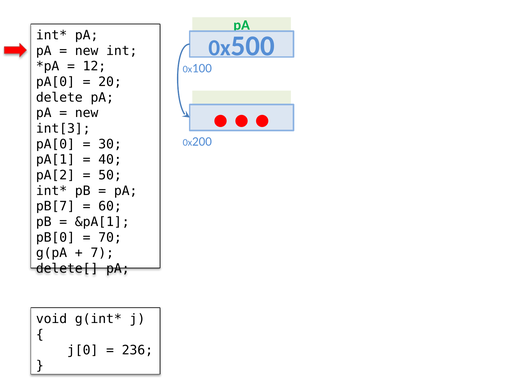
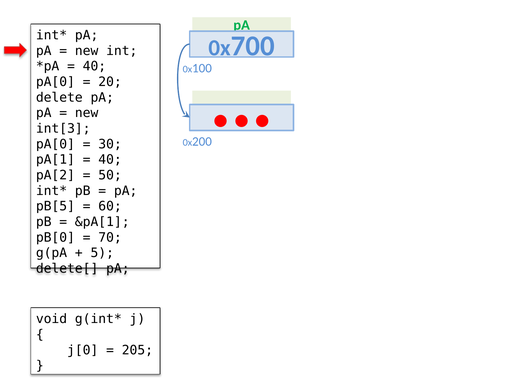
500: 500 -> 700
12 at (94, 66): 12 -> 40
pB[7: pB[7 -> pB[5
7: 7 -> 5
236: 236 -> 205
